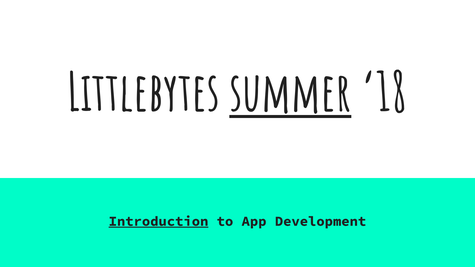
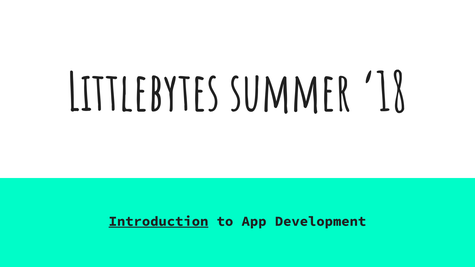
summer underline: present -> none
